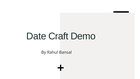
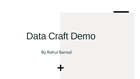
Date: Date -> Data
